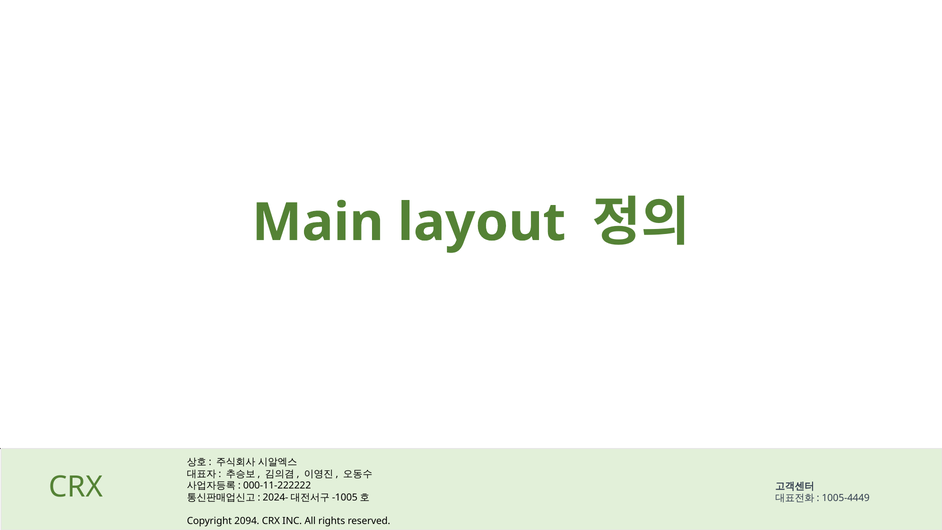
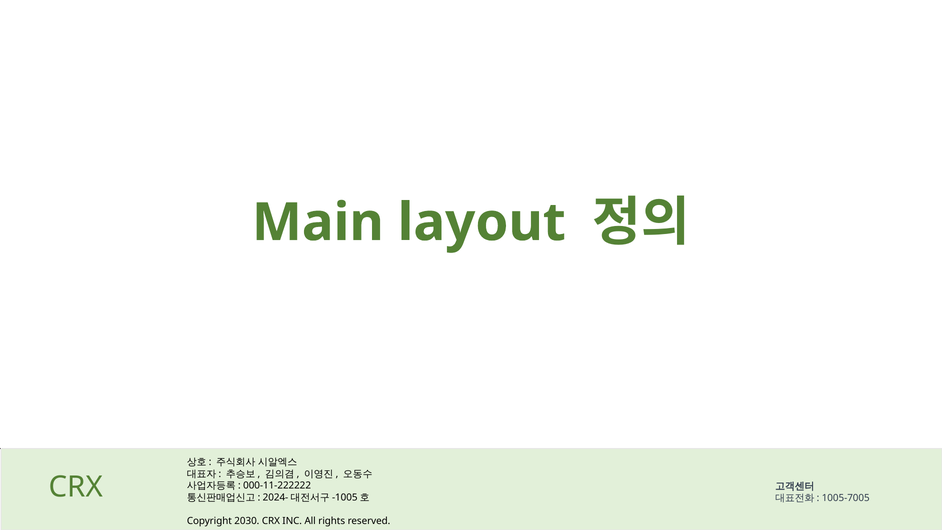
1005-4449: 1005-4449 -> 1005-7005
2094: 2094 -> 2030
